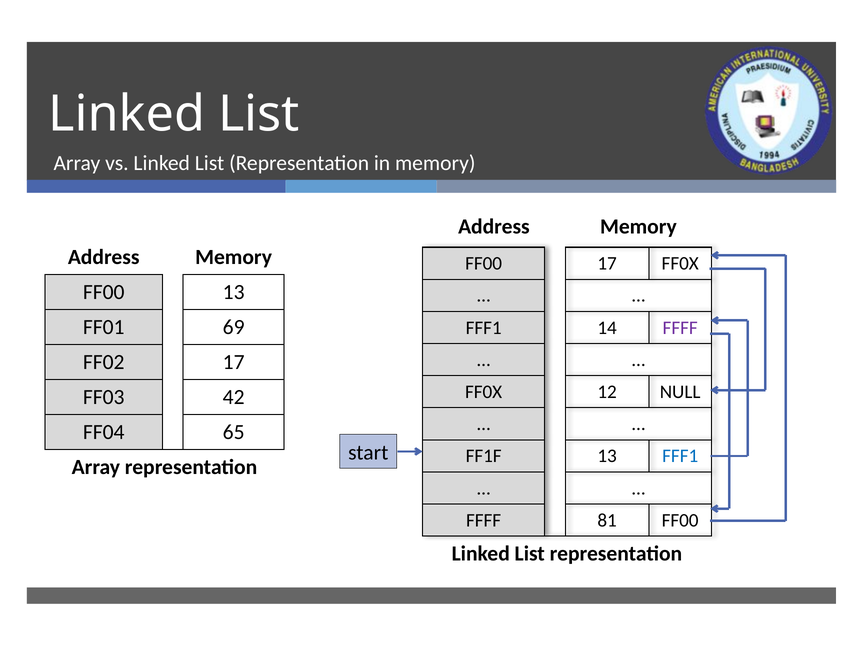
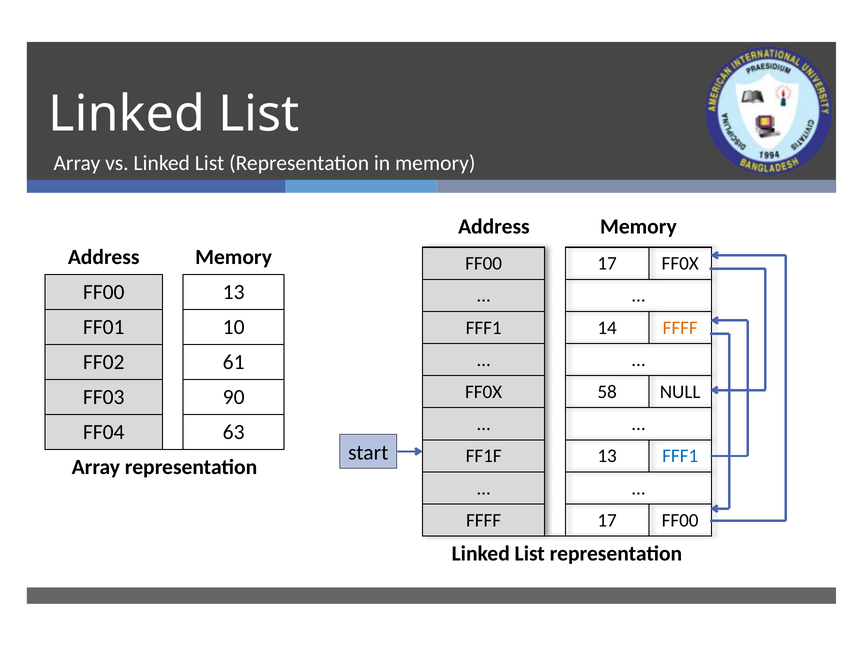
69: 69 -> 10
FFFF at (680, 328) colour: purple -> orange
FF02 17: 17 -> 61
12: 12 -> 58
42: 42 -> 90
65: 65 -> 63
FFFF 81: 81 -> 17
